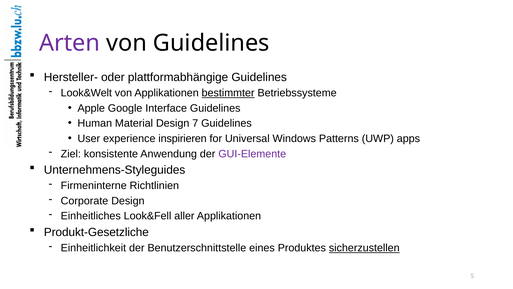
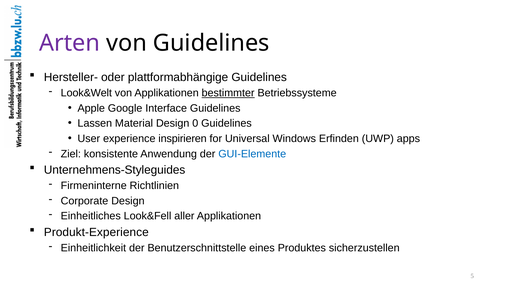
Human: Human -> Lassen
7: 7 -> 0
Patterns: Patterns -> Erfinden
GUI-Elemente colour: purple -> blue
Produkt-Gesetzliche: Produkt-Gesetzliche -> Produkt-Experience
sicherzustellen underline: present -> none
